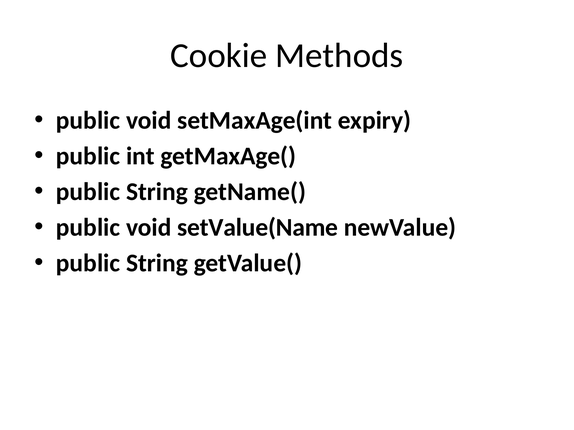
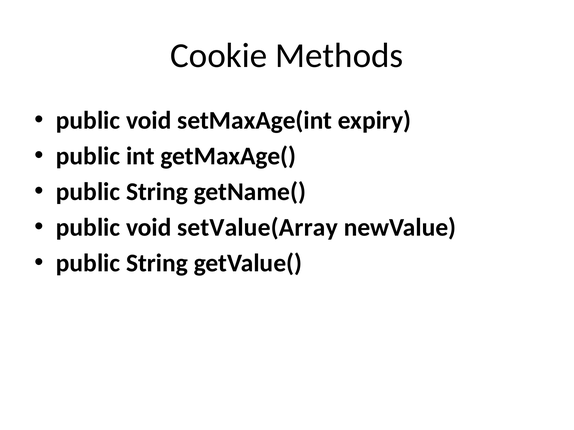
setValue(Name: setValue(Name -> setValue(Array
